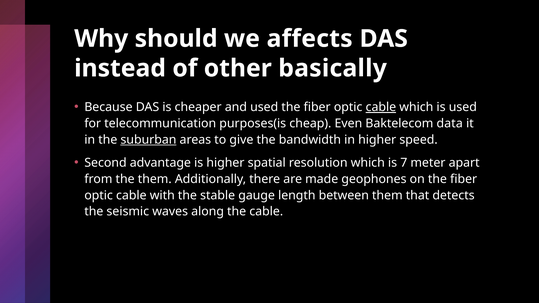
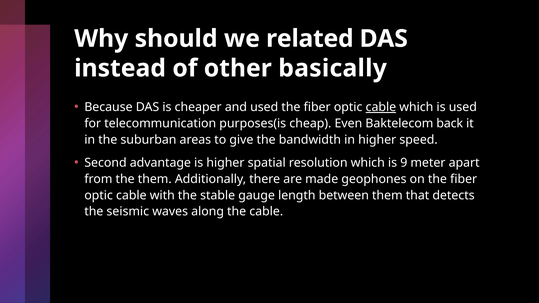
affects: affects -> related
data: data -> back
suburban underline: present -> none
7: 7 -> 9
